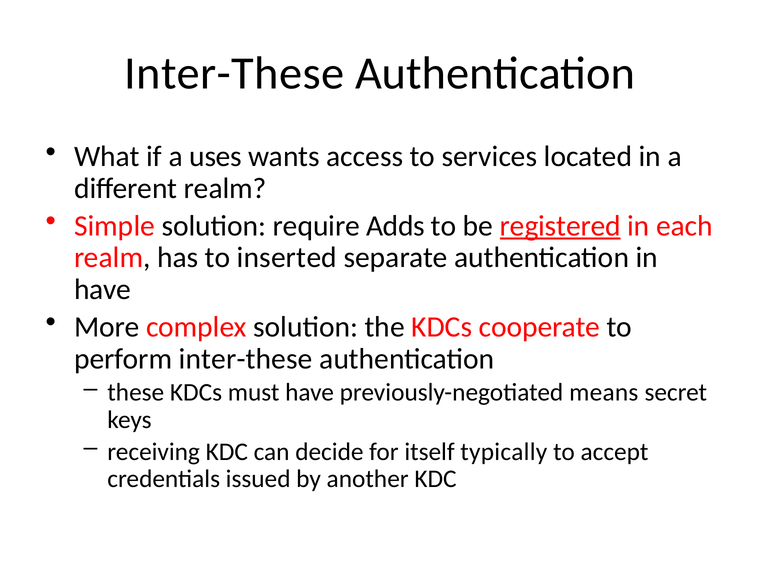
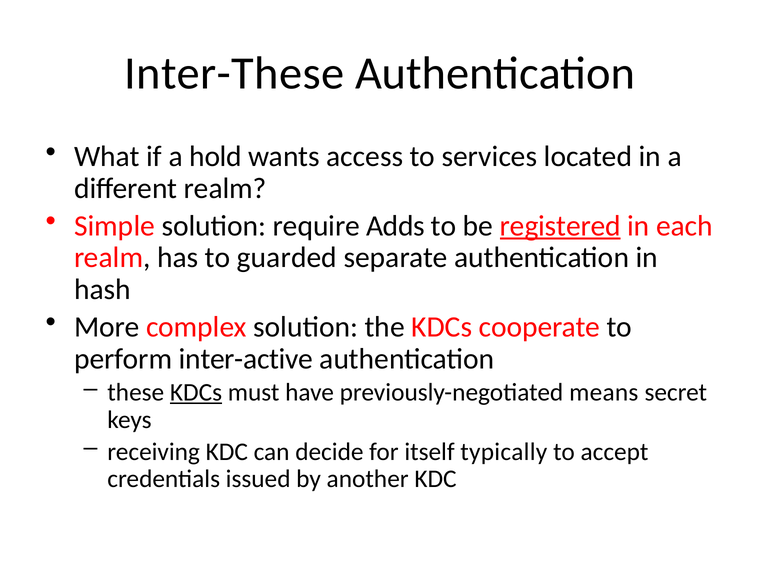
uses: uses -> hold
inserted: inserted -> guarded
have at (103, 290): have -> hash
perform inter-these: inter-these -> inter-active
KDCs at (196, 392) underline: none -> present
